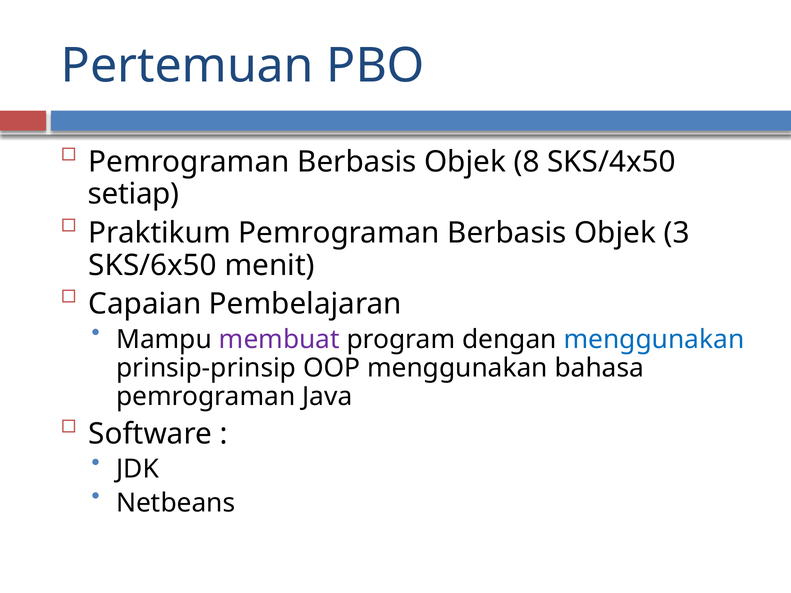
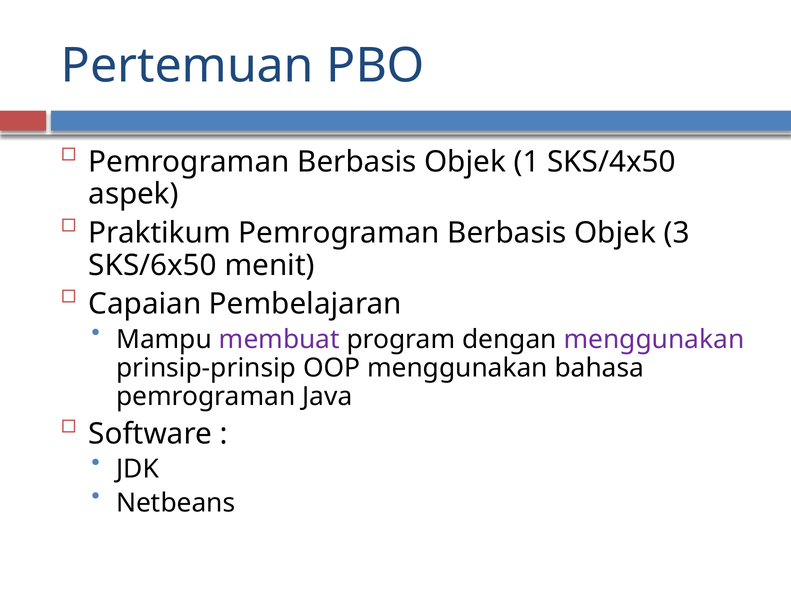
8: 8 -> 1
setiap: setiap -> aspek
menggunakan at (654, 340) colour: blue -> purple
